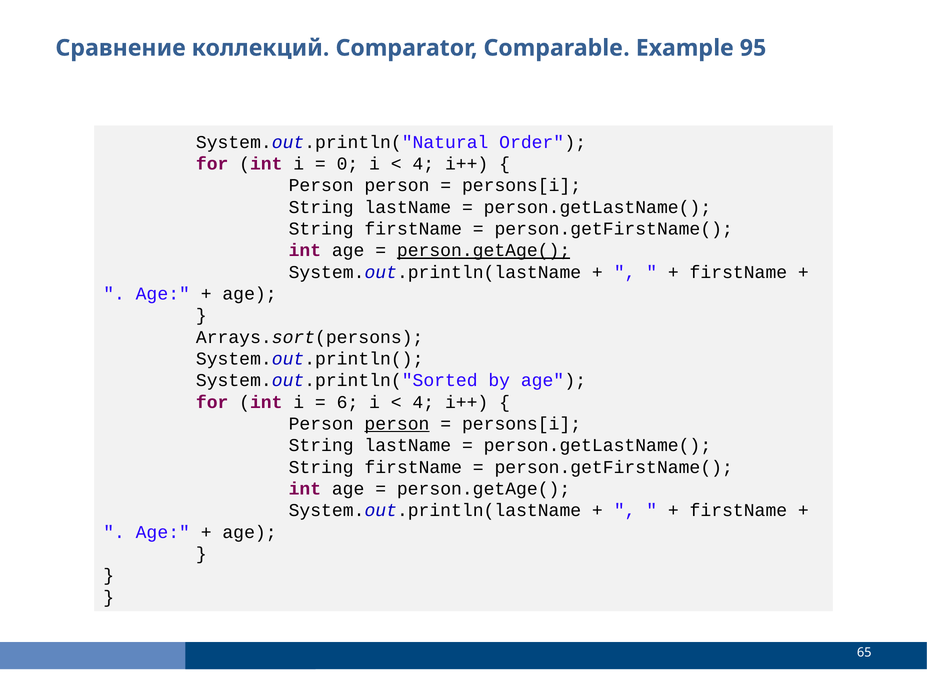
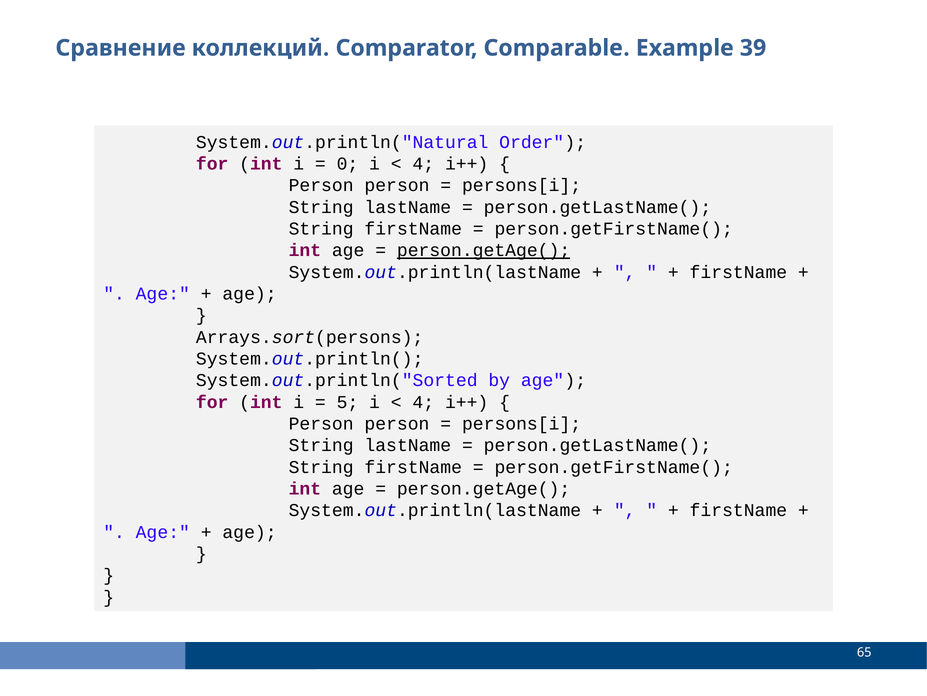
95: 95 -> 39
6: 6 -> 5
person at (397, 423) underline: present -> none
